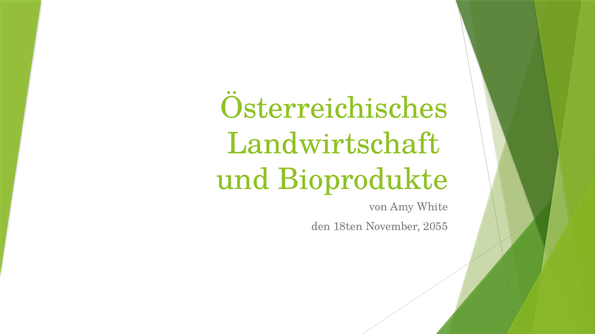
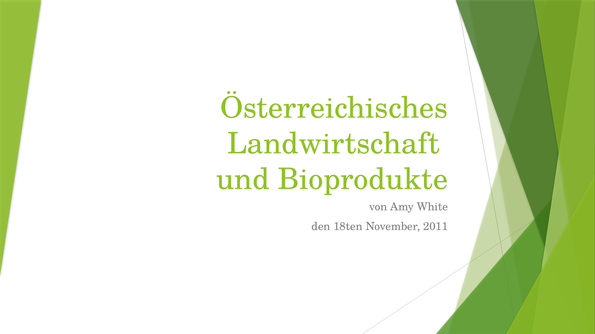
2055: 2055 -> 2011
